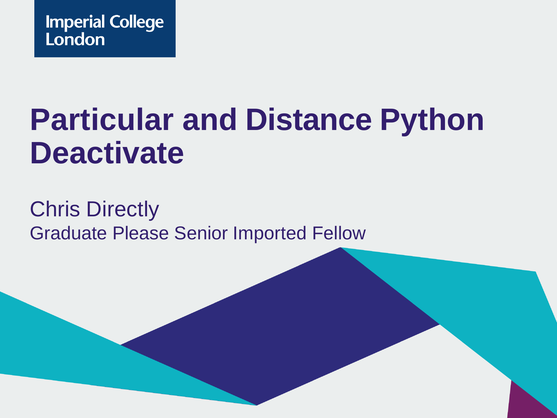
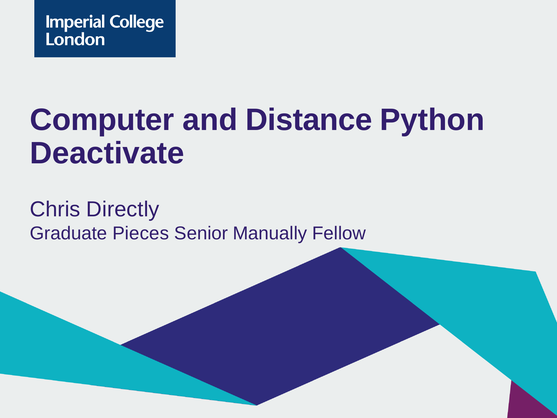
Particular: Particular -> Computer
Please: Please -> Pieces
Imported: Imported -> Manually
